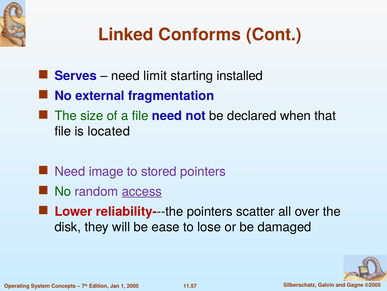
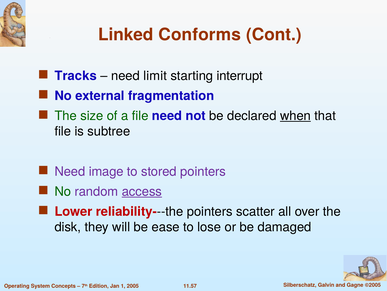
Serves: Serves -> Tracks
installed: installed -> interrupt
when underline: none -> present
located: located -> subtree
